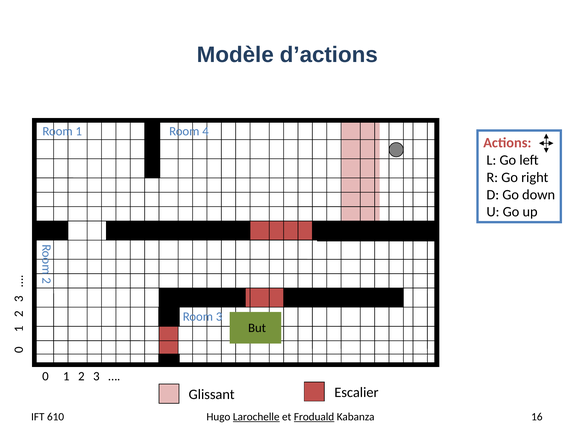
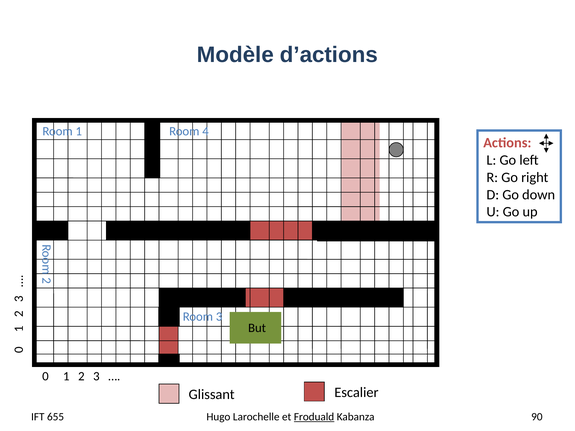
610: 610 -> 655
Larochelle underline: present -> none
16: 16 -> 90
